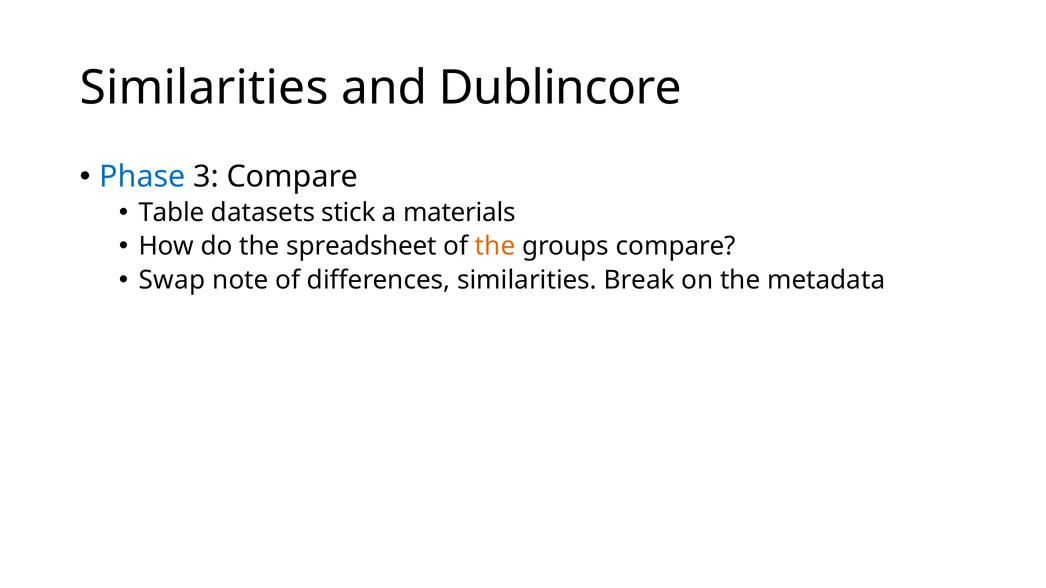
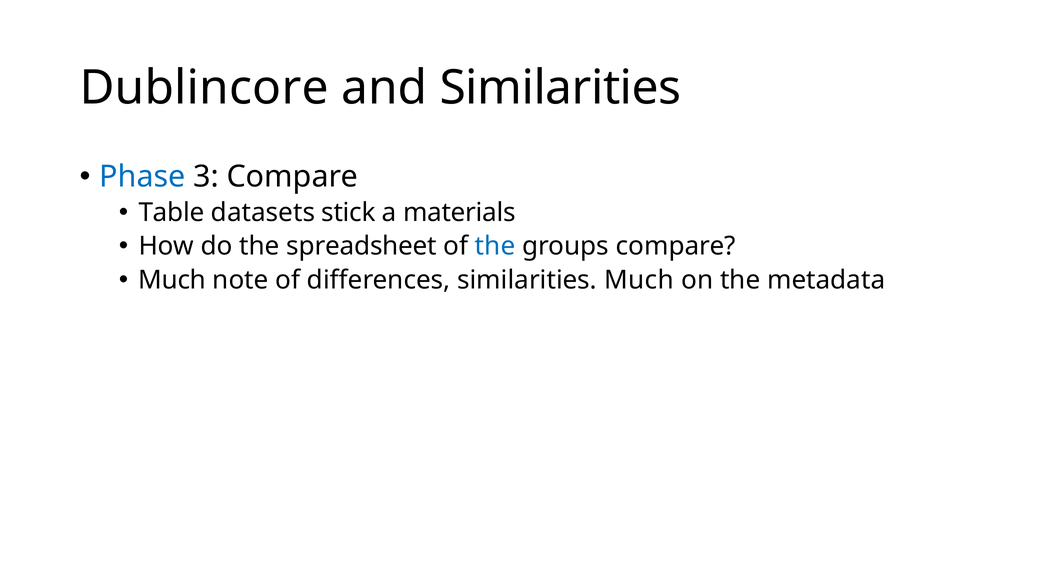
Similarities at (204, 88): Similarities -> Dublincore
and Dublincore: Dublincore -> Similarities
the at (495, 247) colour: orange -> blue
Swap at (172, 280): Swap -> Much
similarities Break: Break -> Much
